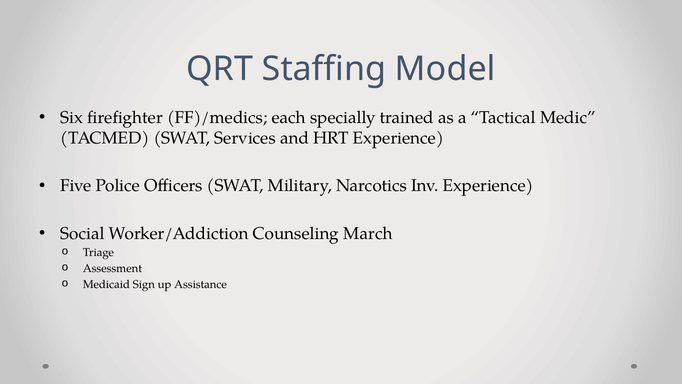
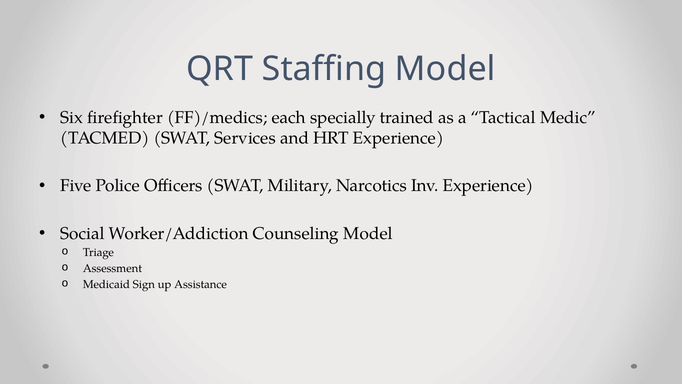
Counseling March: March -> Model
